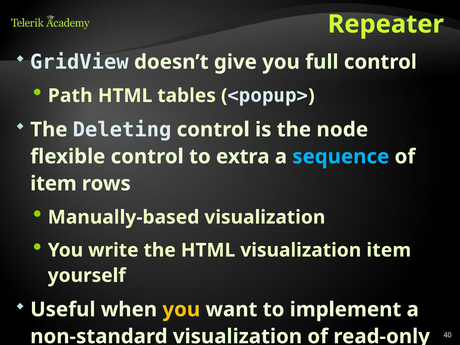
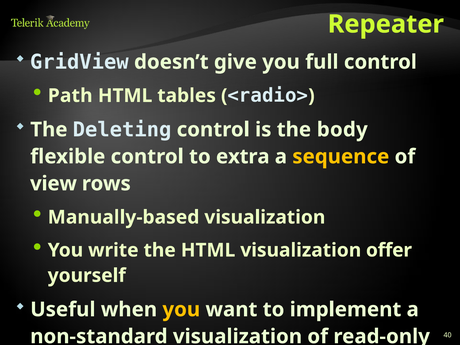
<popup>: <popup> -> <radio>
node: node -> body
sequence colour: light blue -> yellow
item at (53, 184): item -> view
visualization item: item -> offer
